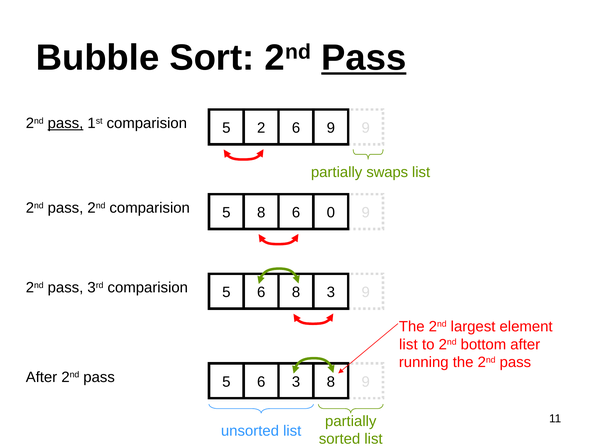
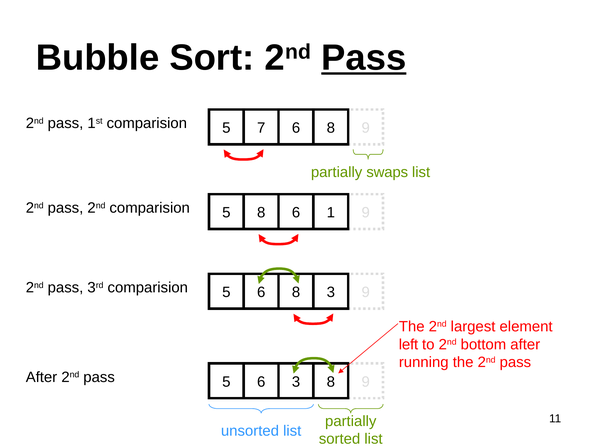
pass at (65, 123) underline: present -> none
2: 2 -> 7
9 at (331, 128): 9 -> 8
0: 0 -> 1
list at (408, 344): list -> left
